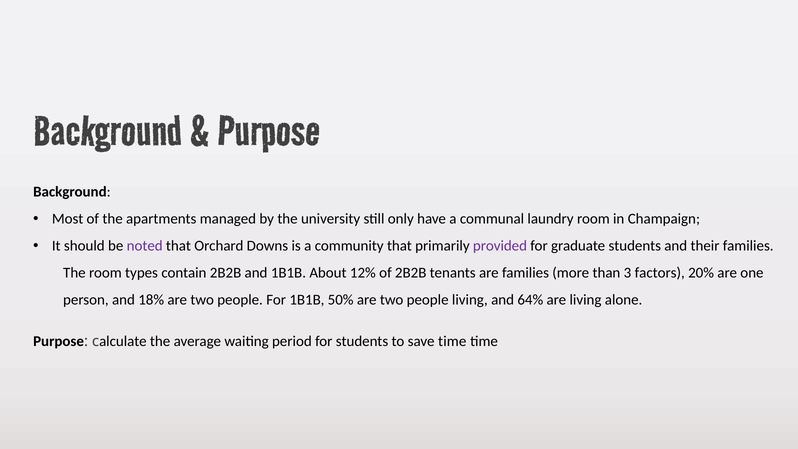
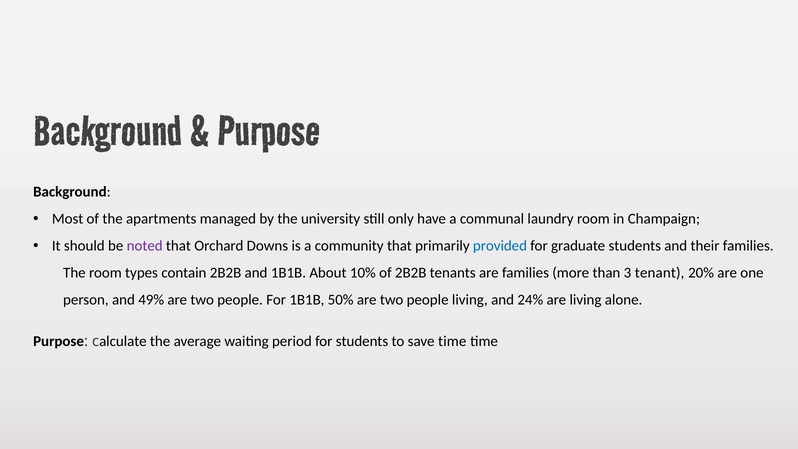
provided colour: purple -> blue
12%: 12% -> 10%
factors: factors -> tenant
18%: 18% -> 49%
64%: 64% -> 24%
